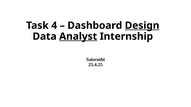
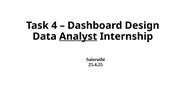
Design underline: present -> none
